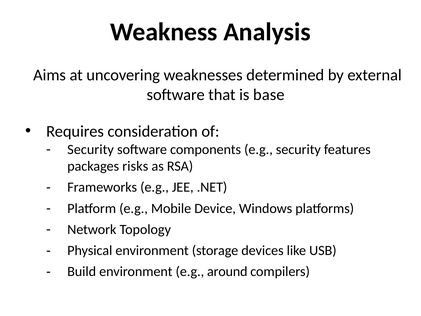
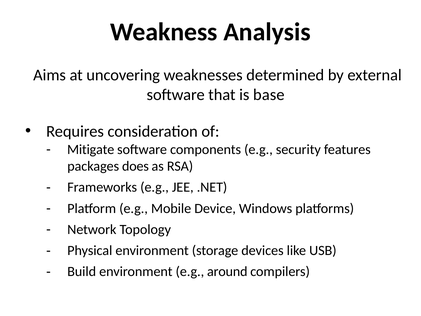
Security at (91, 149): Security -> Mitigate
risks: risks -> does
